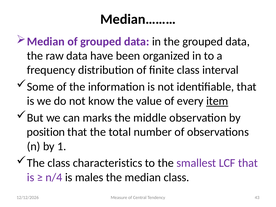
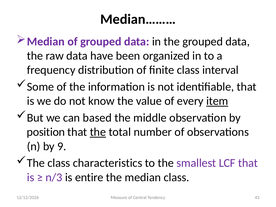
marks: marks -> based
the at (98, 132) underline: none -> present
1: 1 -> 9
n/4: n/4 -> n/3
males: males -> entire
